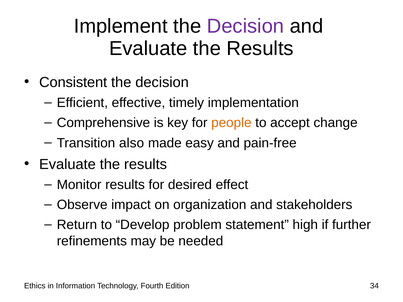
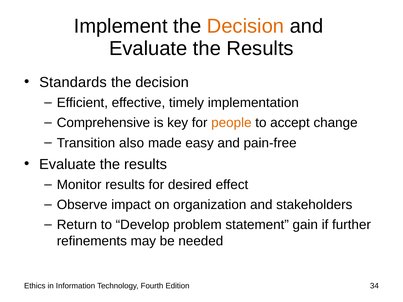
Decision at (245, 26) colour: purple -> orange
Consistent: Consistent -> Standards
high: high -> gain
